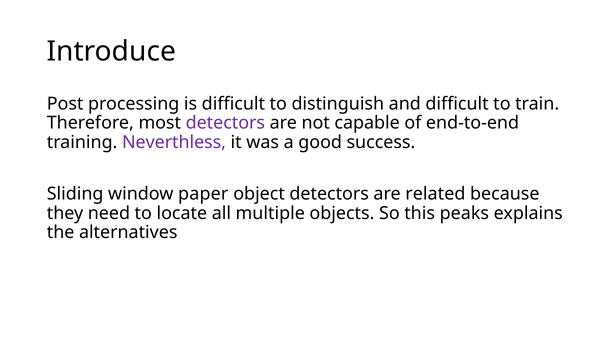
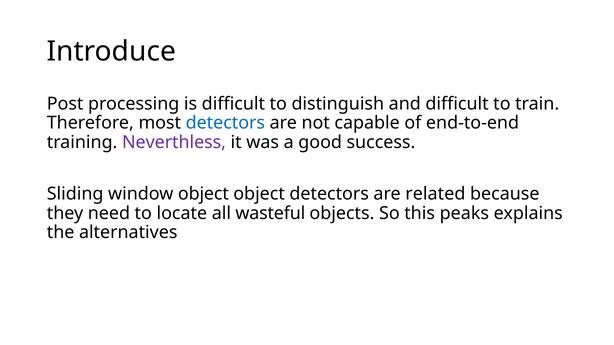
detectors at (225, 123) colour: purple -> blue
window paper: paper -> object
multiple: multiple -> wasteful
